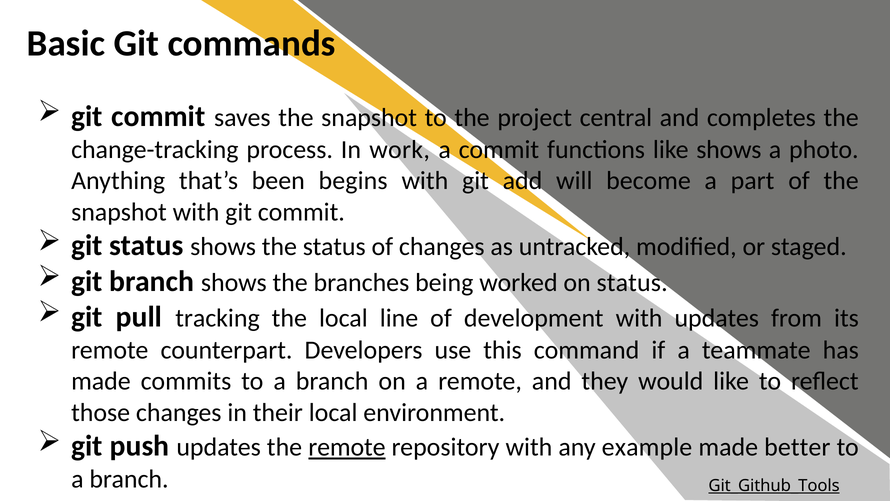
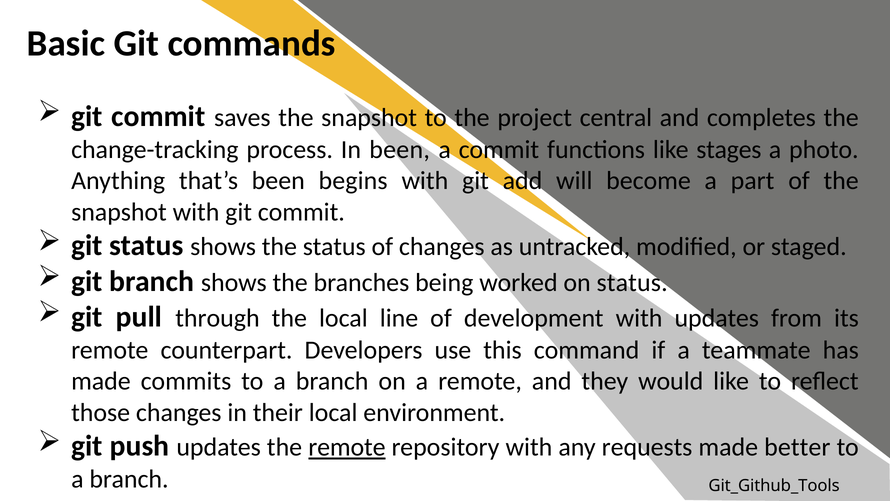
In work: work -> been
like shows: shows -> stages
tracking: tracking -> through
example: example -> requests
Git_Github_Tools underline: present -> none
